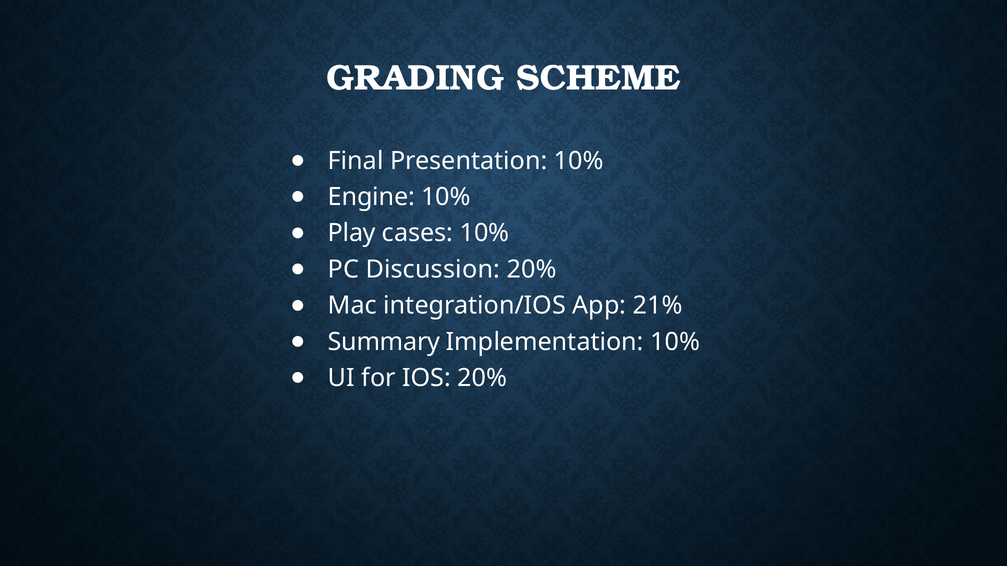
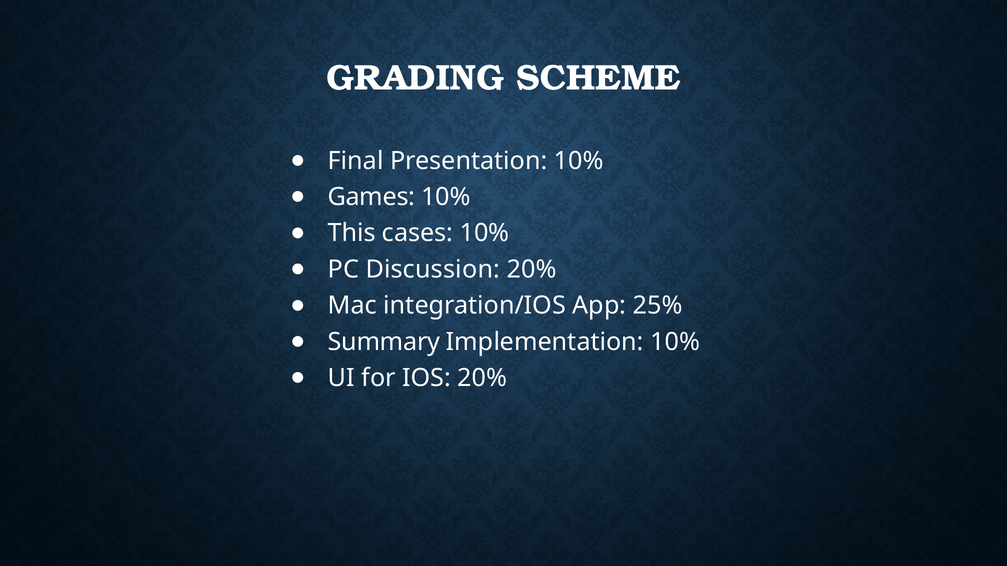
Engine: Engine -> Games
Play: Play -> This
21%: 21% -> 25%
